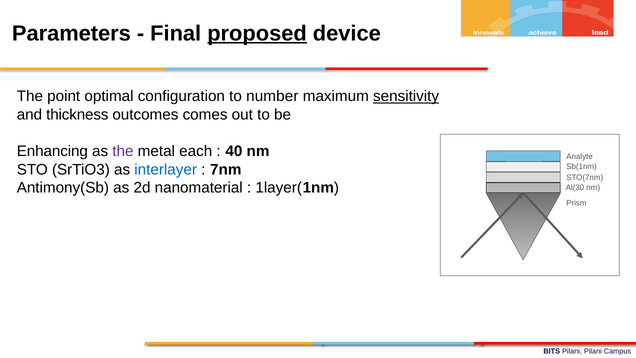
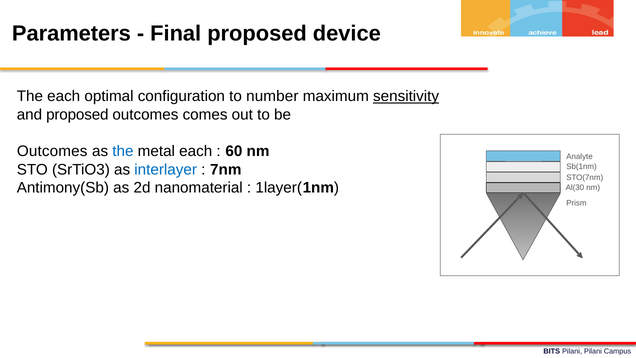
proposed at (257, 33) underline: present -> none
The point: point -> each
and thickness: thickness -> proposed
Enhancing at (52, 151): Enhancing -> Outcomes
the at (123, 151) colour: purple -> blue
40: 40 -> 60
